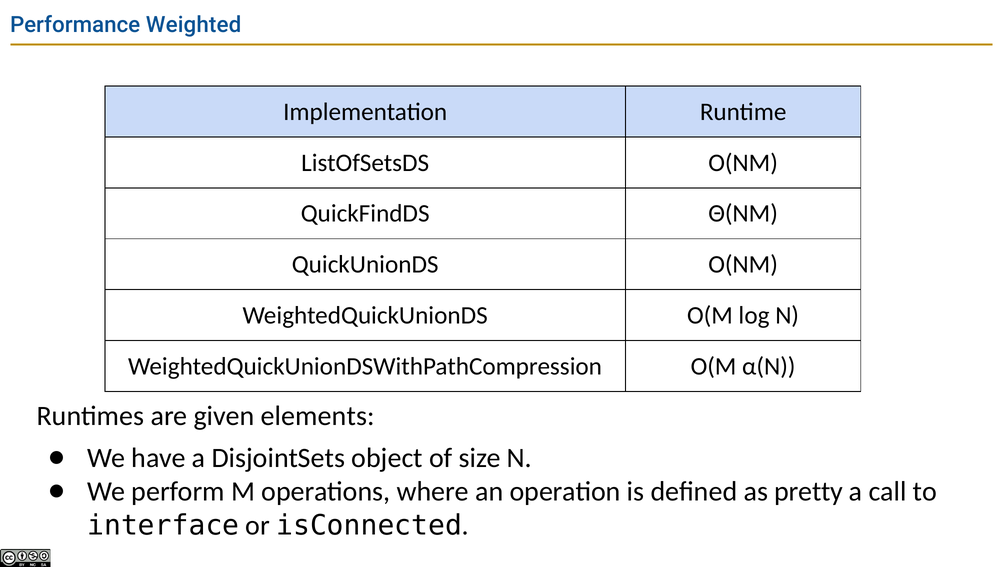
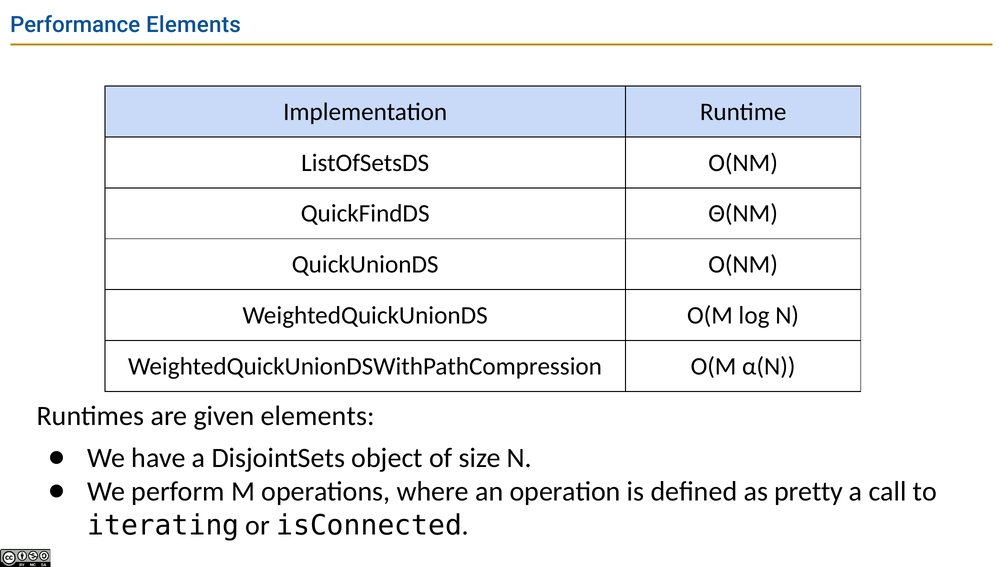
Performance Weighted: Weighted -> Elements
interface: interface -> iterating
